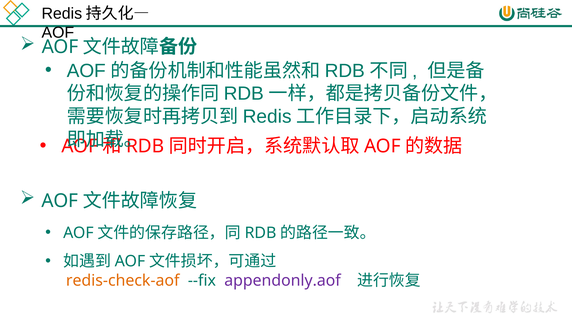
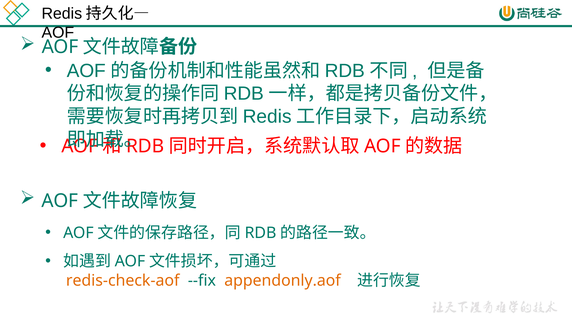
appendonly.aof colour: purple -> orange
